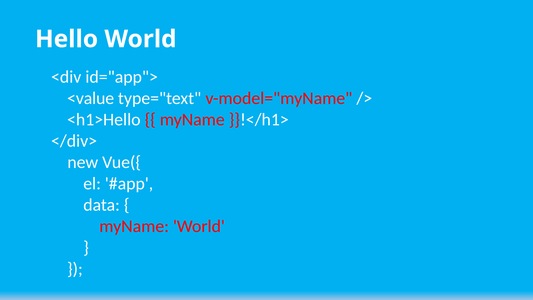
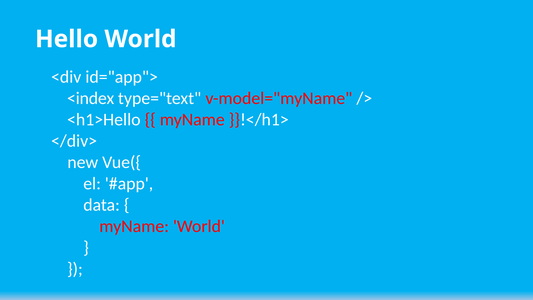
<value: <value -> <index
